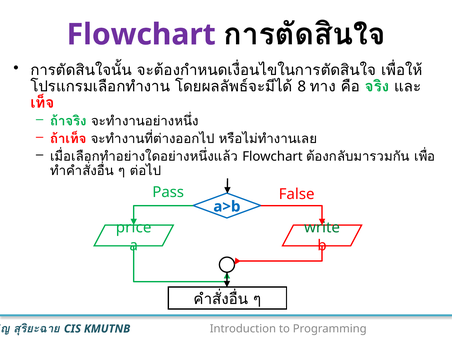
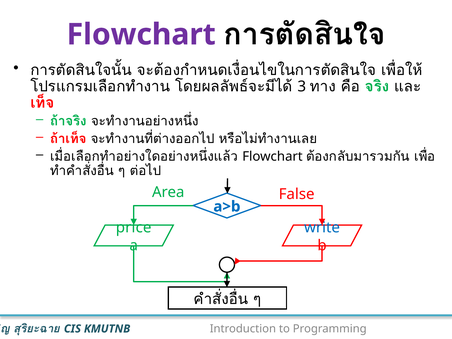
8: 8 -> 3
Pass: Pass -> Area
write colour: green -> blue
